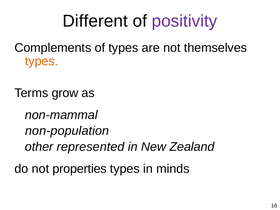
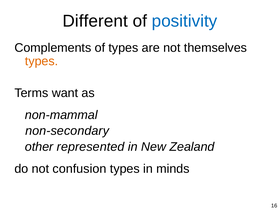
positivity colour: purple -> blue
grow: grow -> want
non-population: non-population -> non-secondary
properties: properties -> confusion
